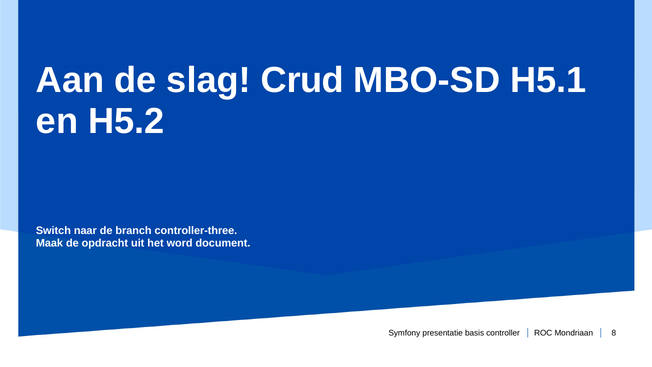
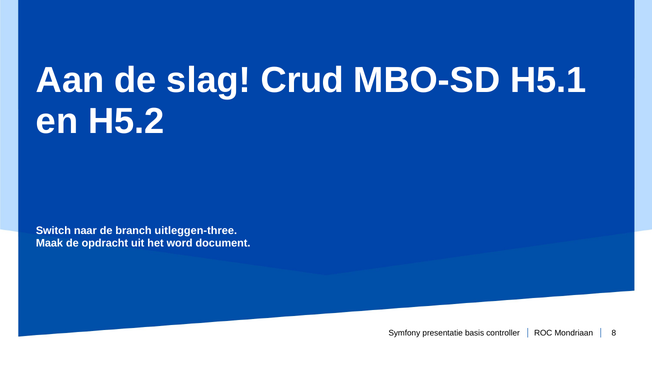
controller-three: controller-three -> uitleggen-three
